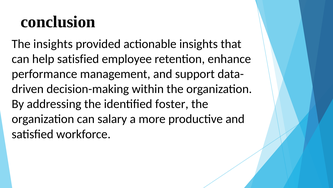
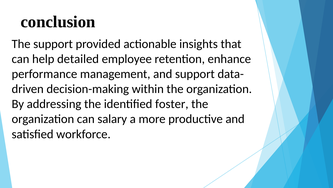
The insights: insights -> support
help satisfied: satisfied -> detailed
